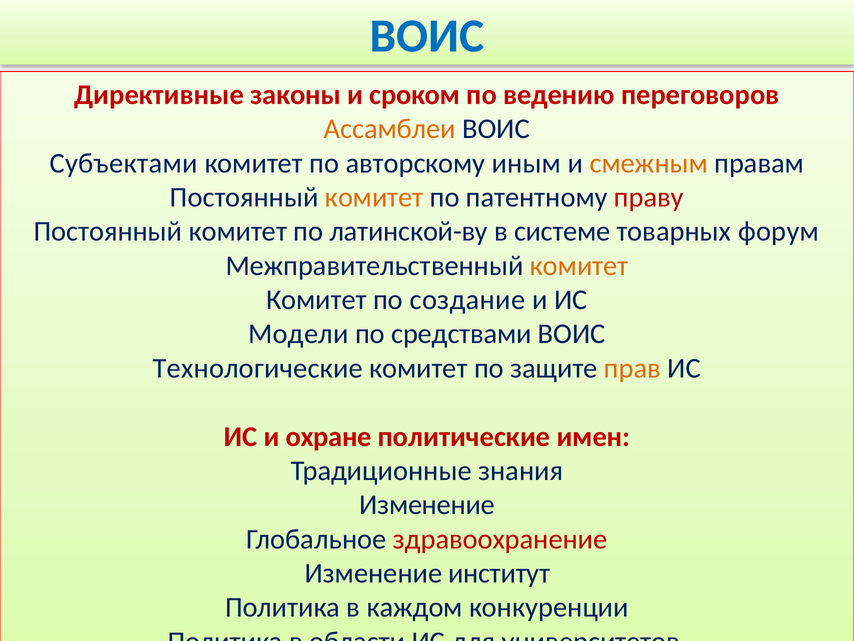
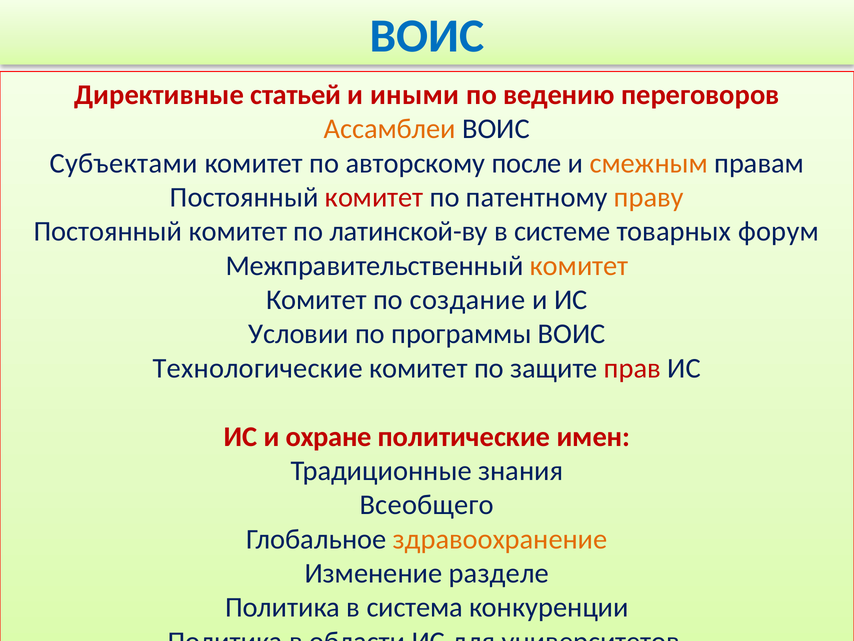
законы: законы -> статьей
сроком: сроком -> иными
иным: иным -> после
комитет at (374, 197) colour: orange -> red
праву colour: red -> orange
Модели: Модели -> Условии
средствами: средствами -> программы
прав colour: orange -> red
Изменение at (427, 505): Изменение -> Всеобщего
здравоохранение colour: red -> orange
Изменение институт: институт -> разделе
каждом: каждом -> система
